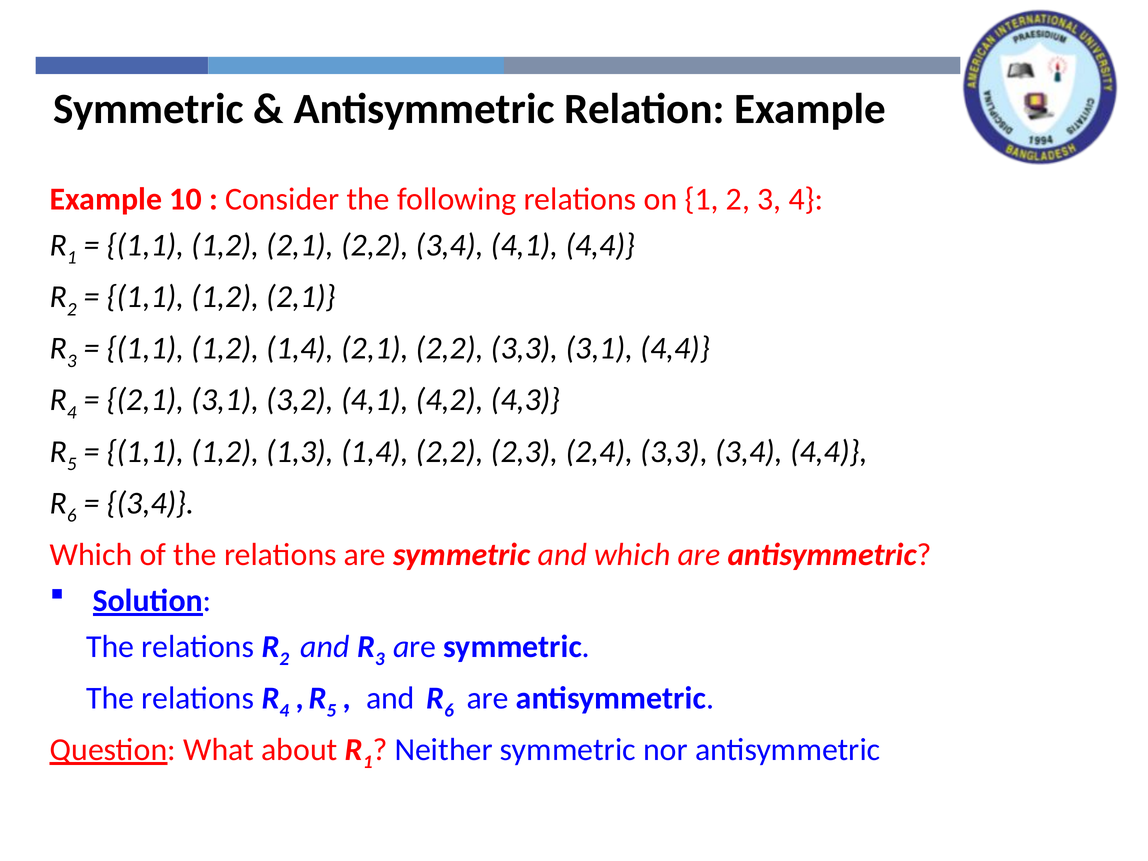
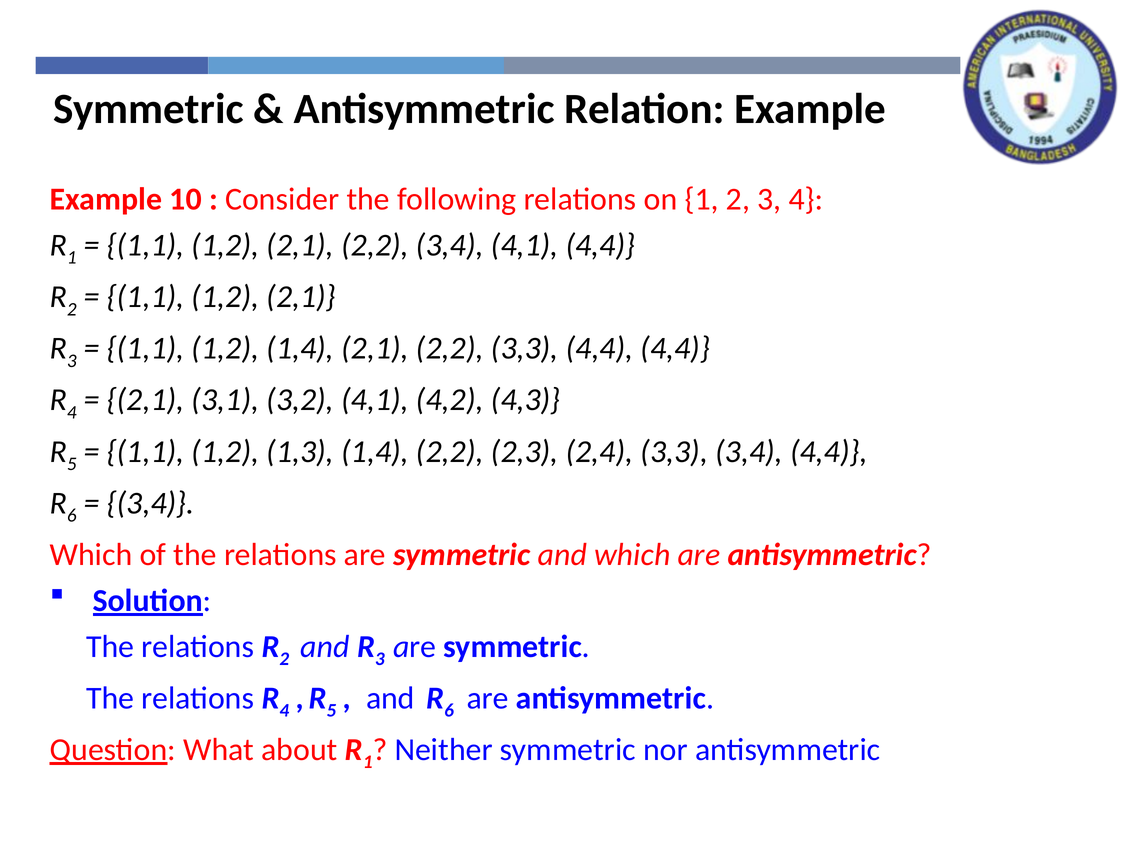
3,3 3,1: 3,1 -> 4,4
